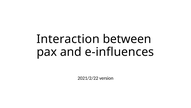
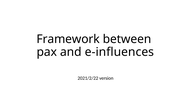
Interaction: Interaction -> Framework
